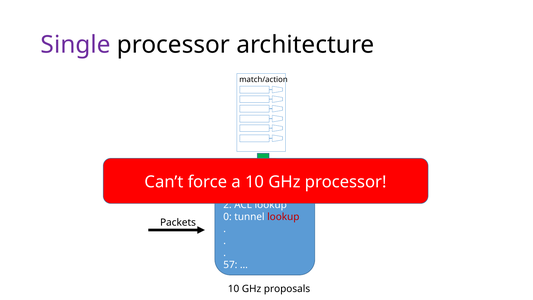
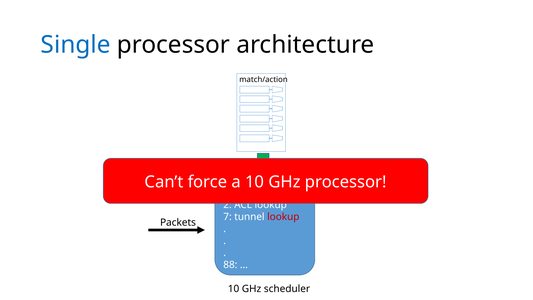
Single colour: purple -> blue
0: 0 -> 7
57: 57 -> 88
proposals: proposals -> scheduler
